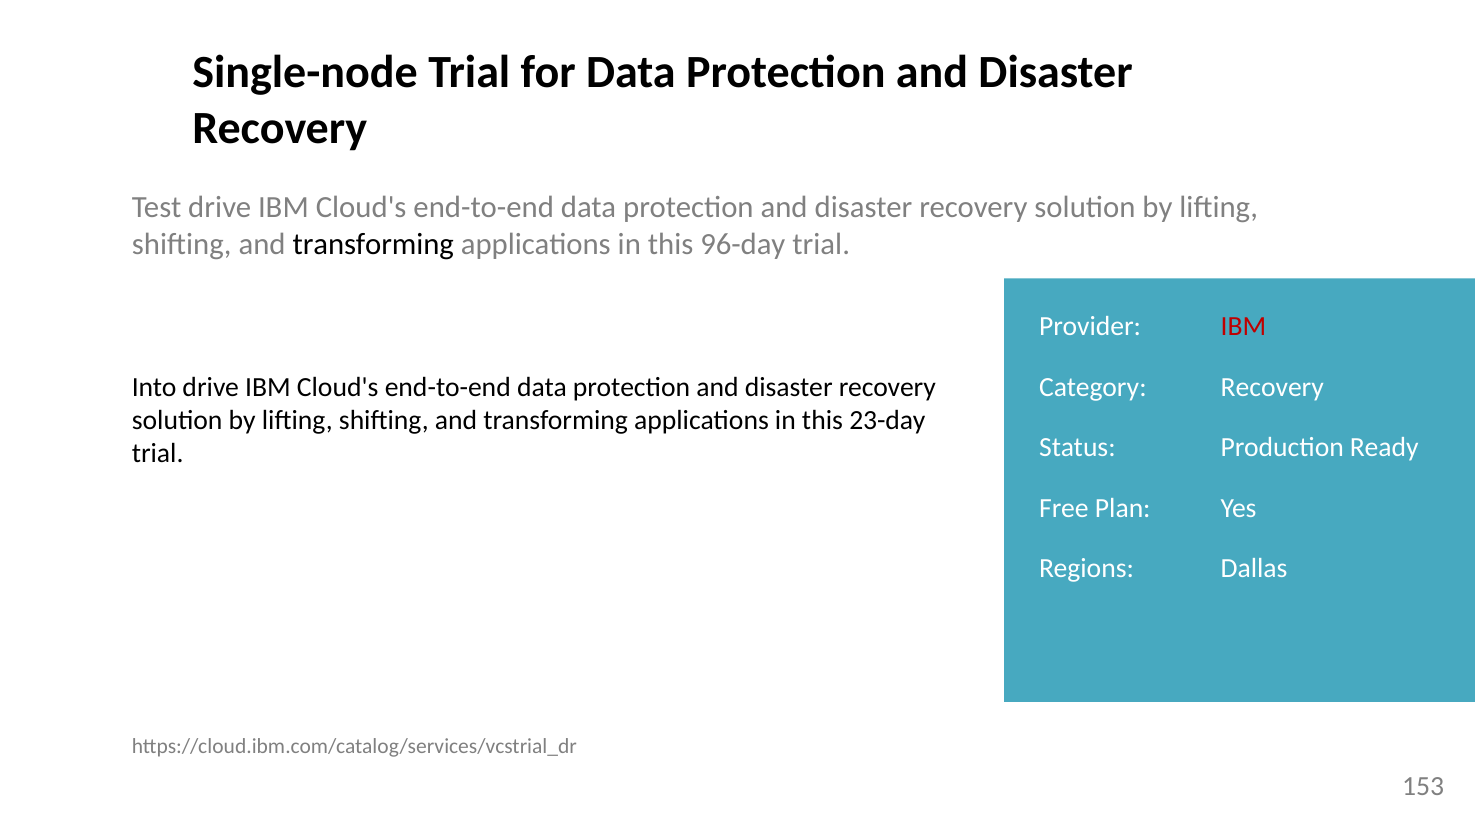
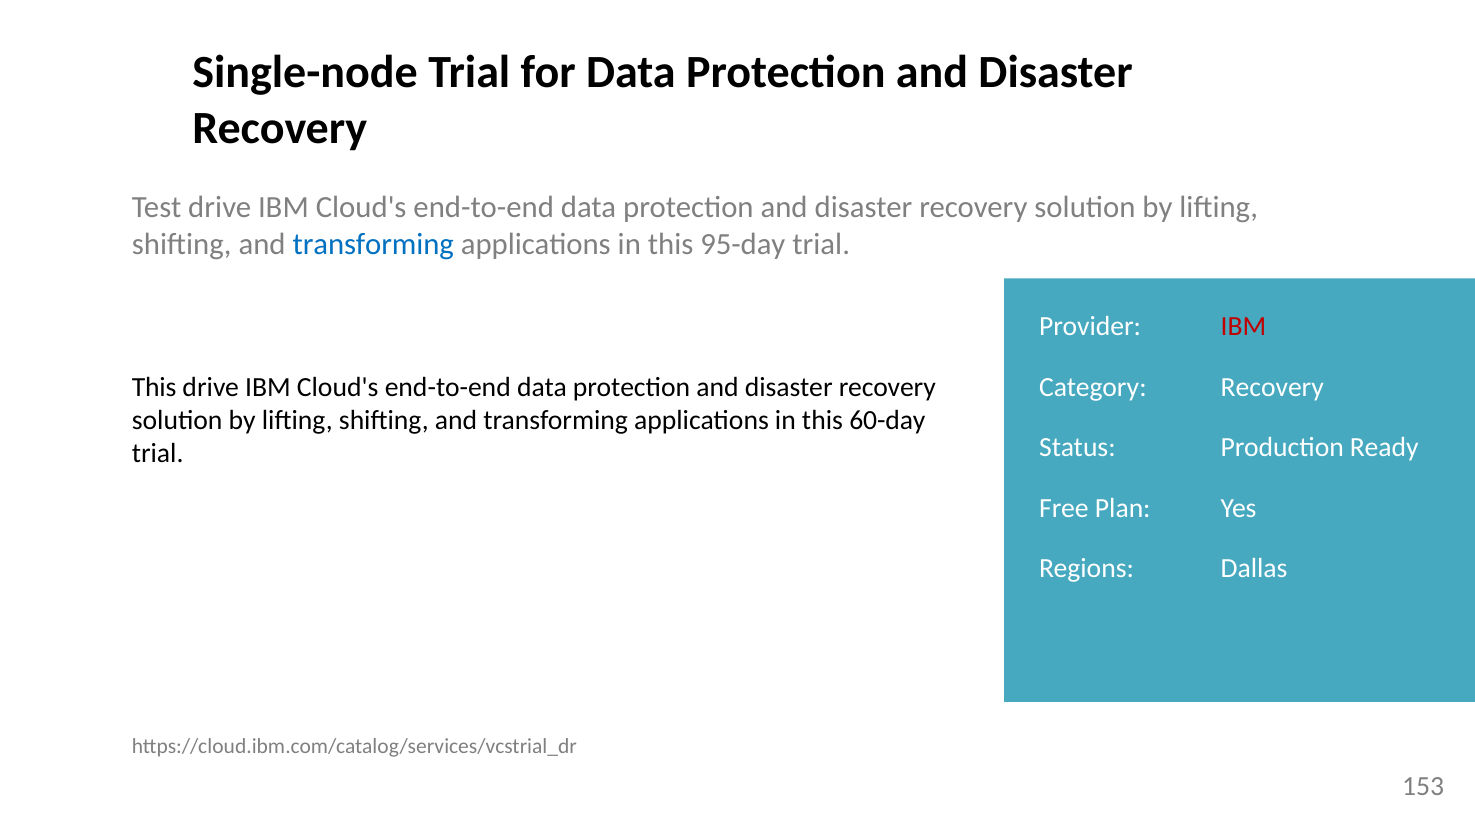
transforming at (373, 244) colour: black -> blue
96-day: 96-day -> 95-day
Into at (154, 387): Into -> This
23-day: 23-day -> 60-day
